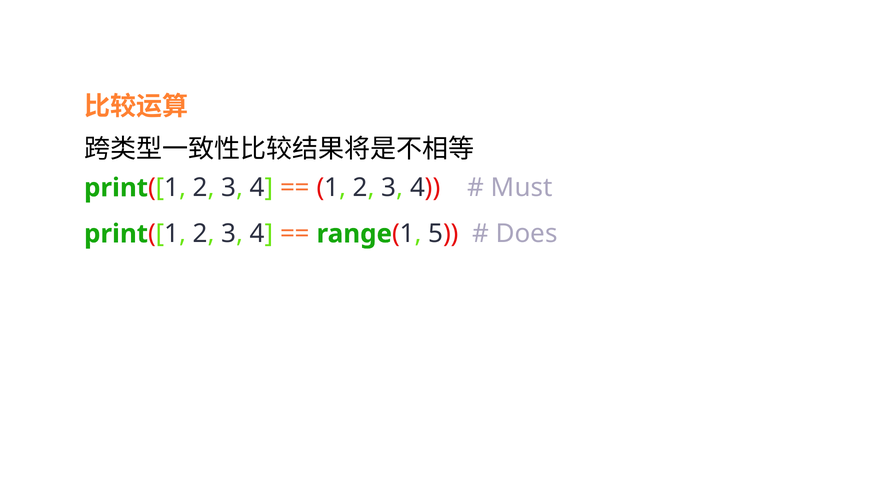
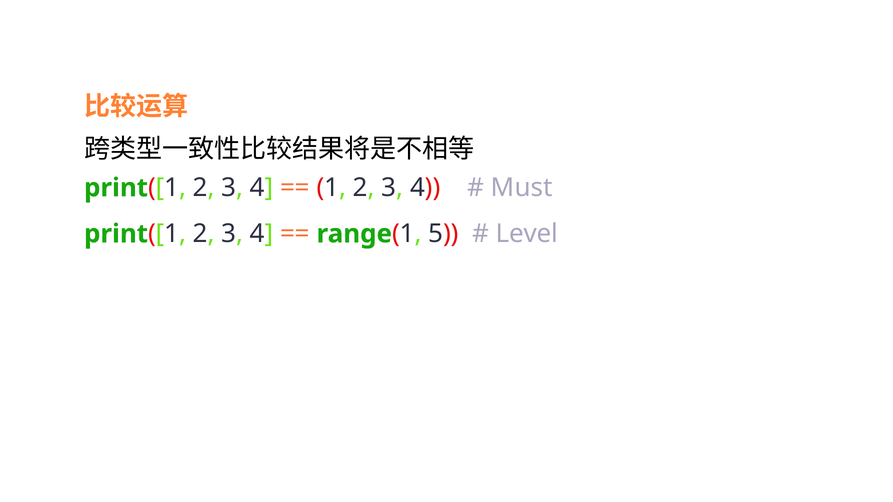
Does: Does -> Level
